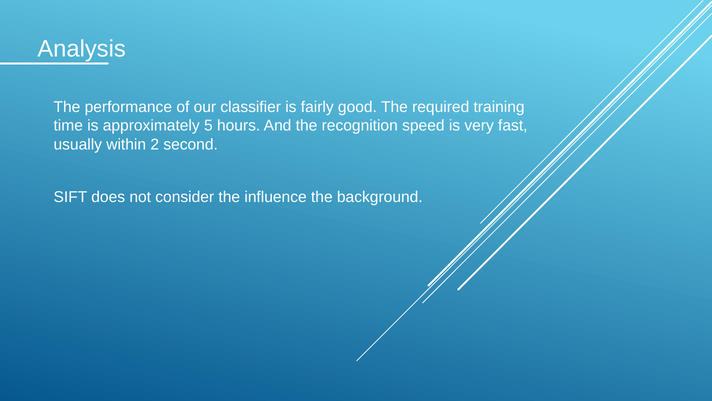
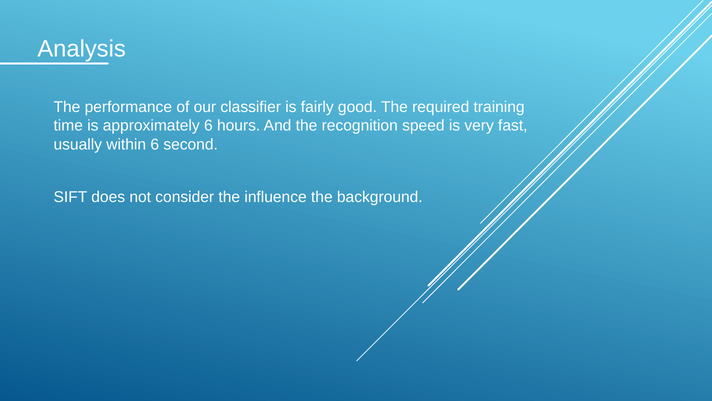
approximately 5: 5 -> 6
within 2: 2 -> 6
